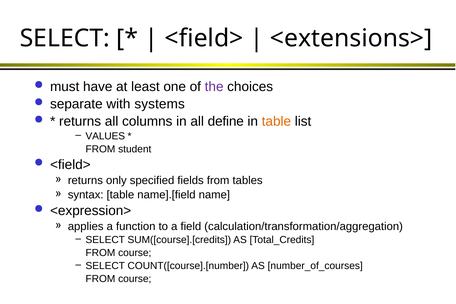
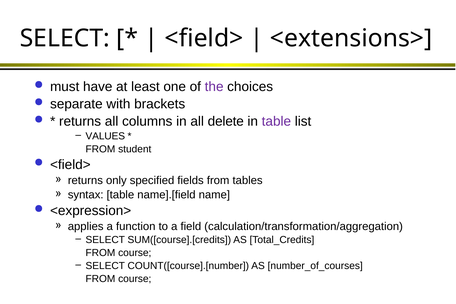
systems: systems -> brackets
define: define -> delete
table at (276, 121) colour: orange -> purple
